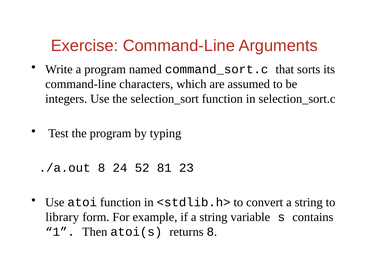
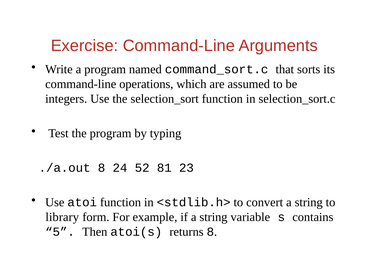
characters: characters -> operations
1: 1 -> 5
